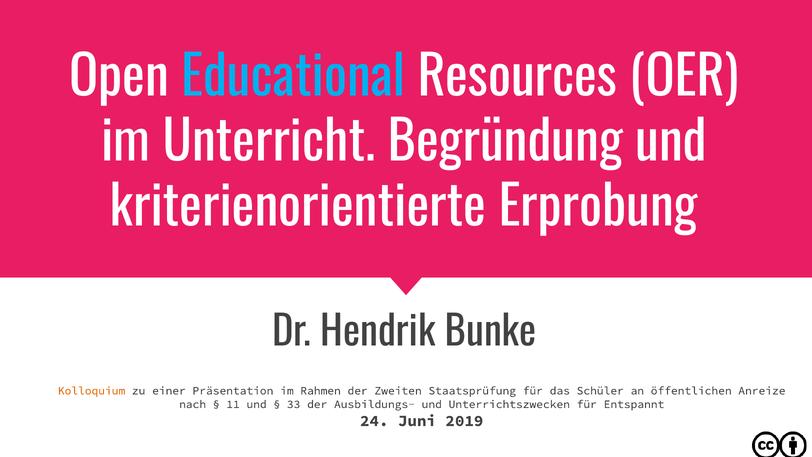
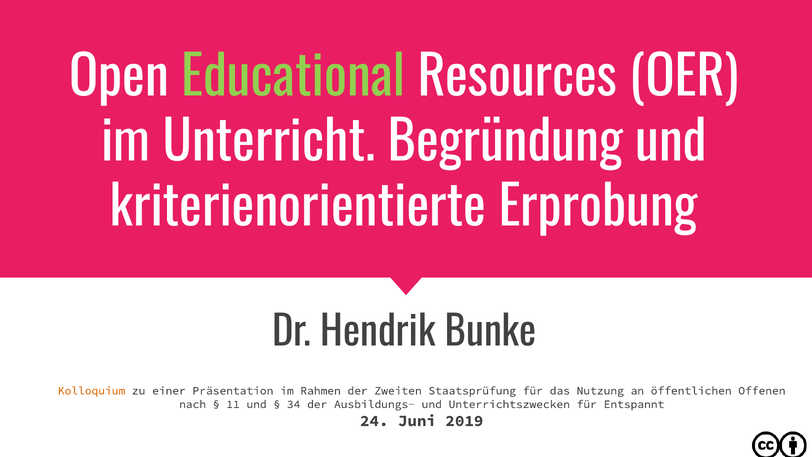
Educational colour: light blue -> light green
Schüler: Schüler -> Nutzung
Anreize: Anreize -> Offenen
33: 33 -> 34
